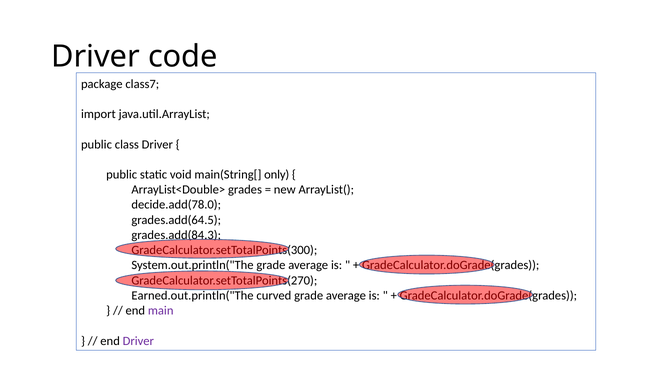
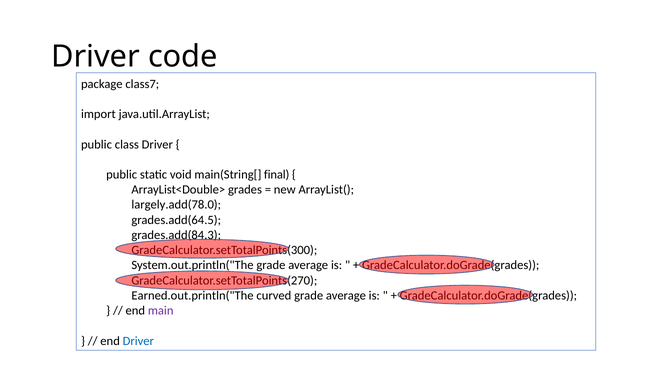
only: only -> final
decide.add(78.0: decide.add(78.0 -> largely.add(78.0
Driver at (138, 341) colour: purple -> blue
